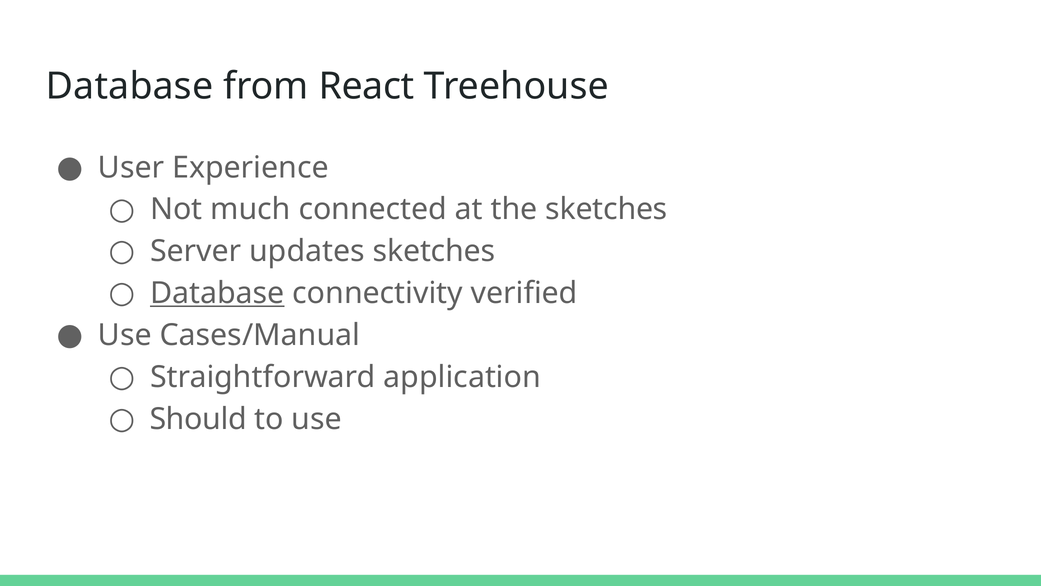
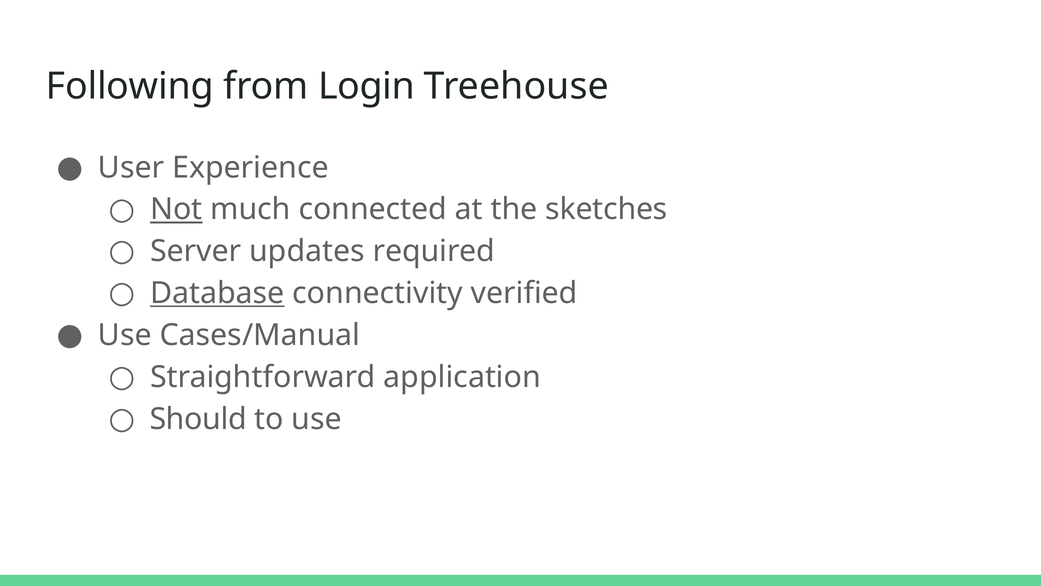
Database at (130, 86): Database -> Following
React: React -> Login
Not underline: none -> present
updates sketches: sketches -> required
